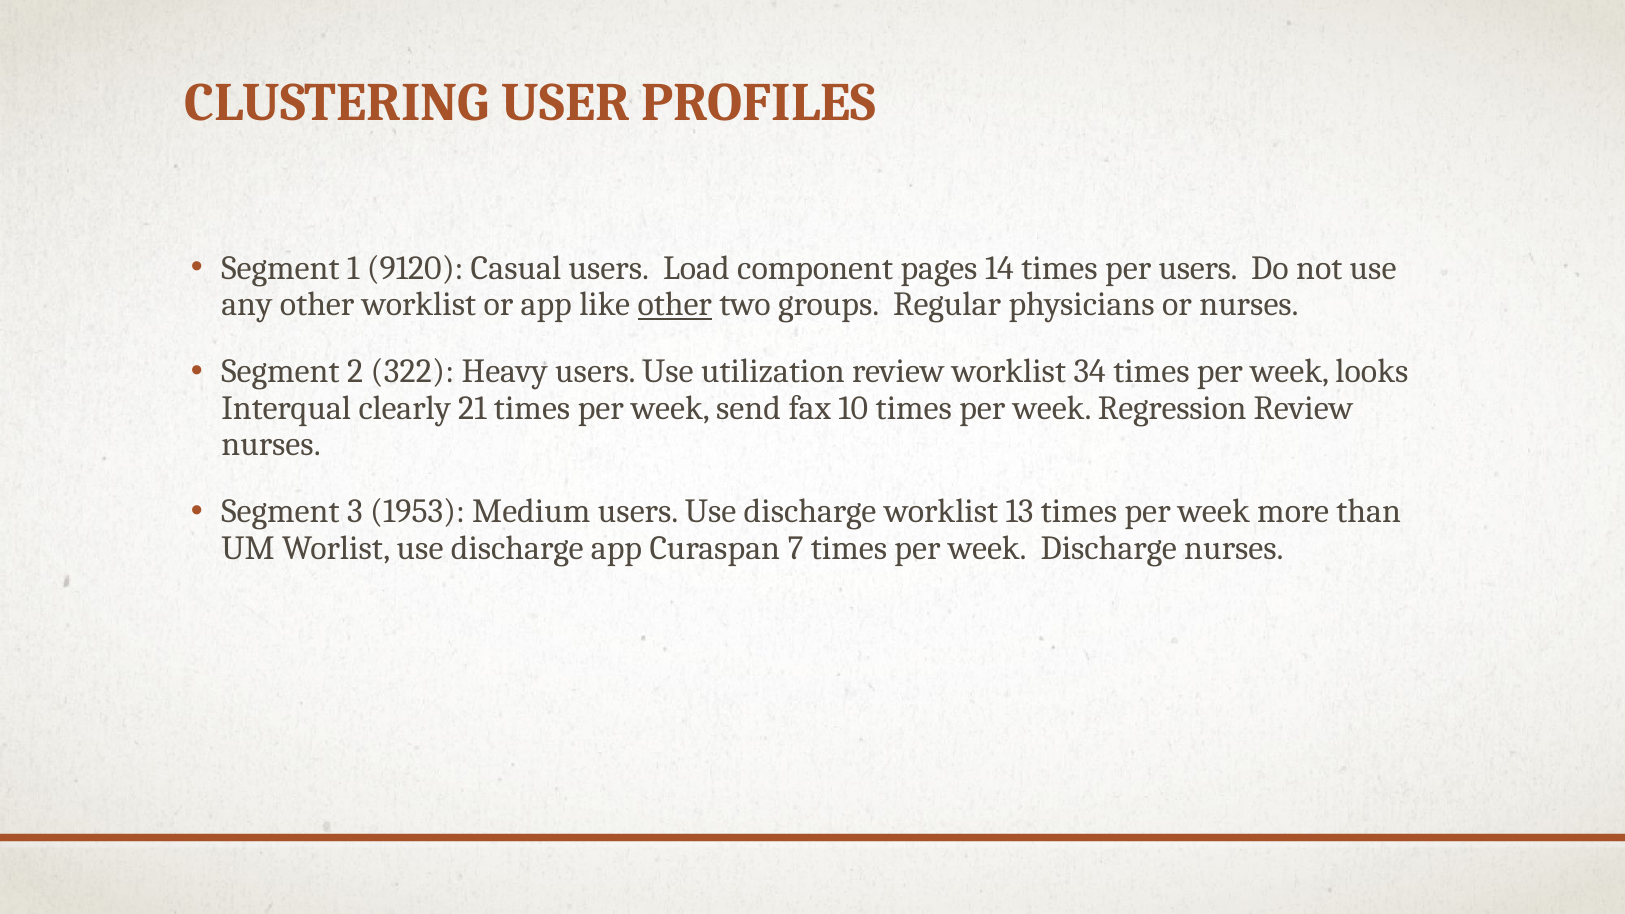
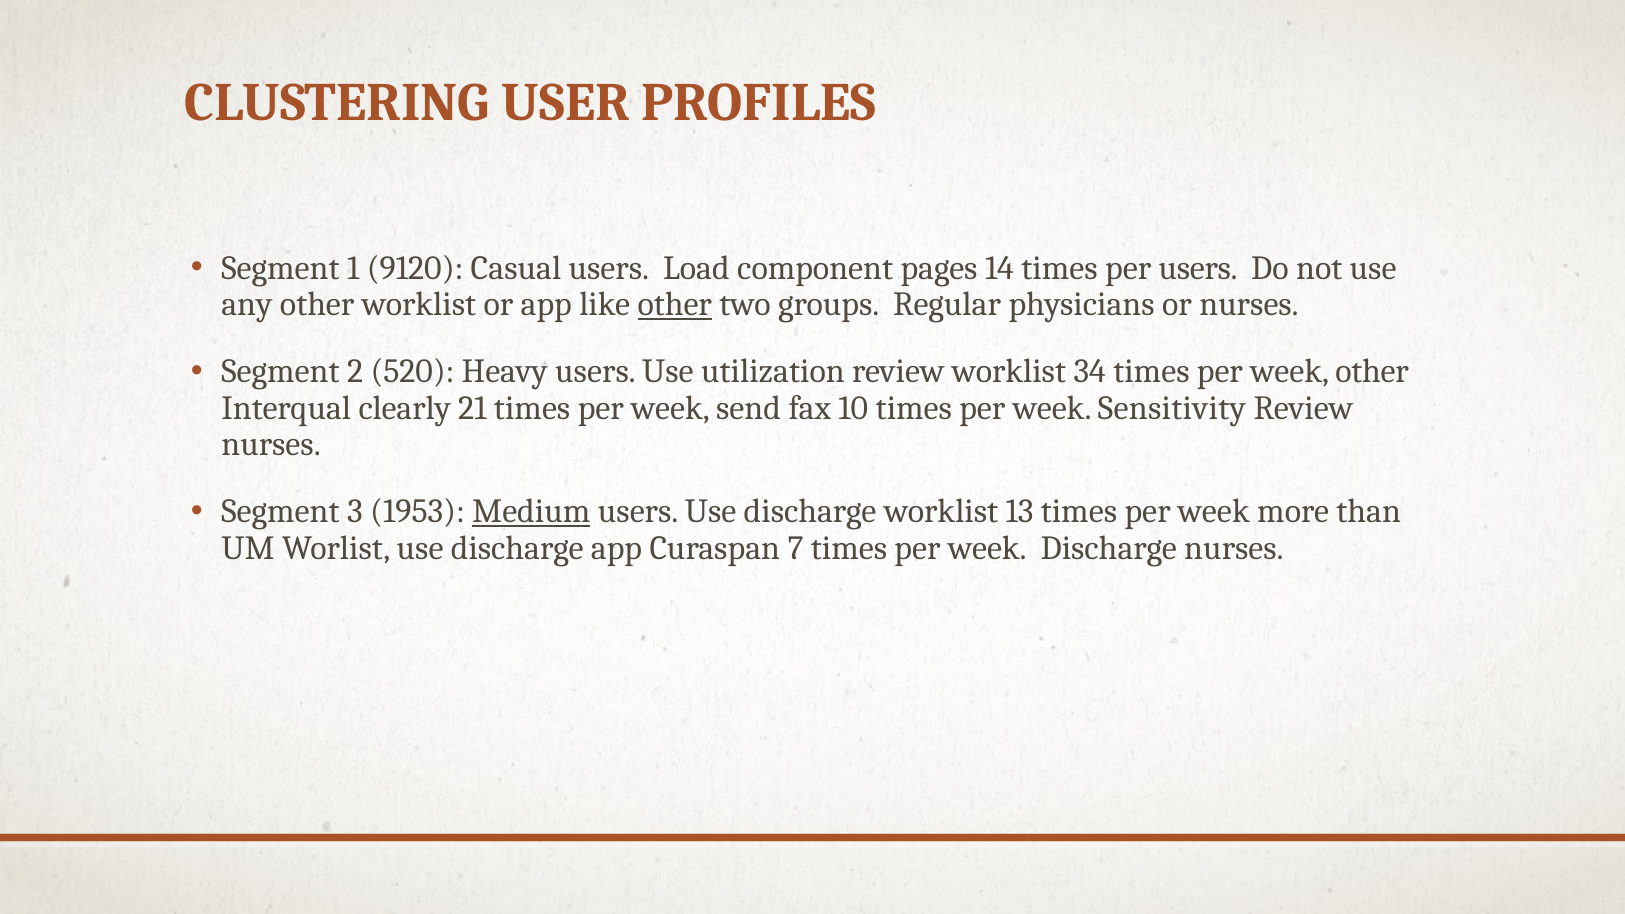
322: 322 -> 520
week looks: looks -> other
Regression: Regression -> Sensitivity
Medium underline: none -> present
